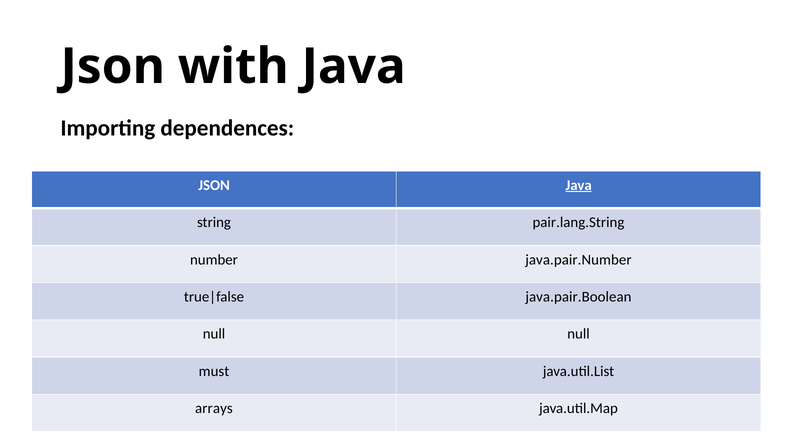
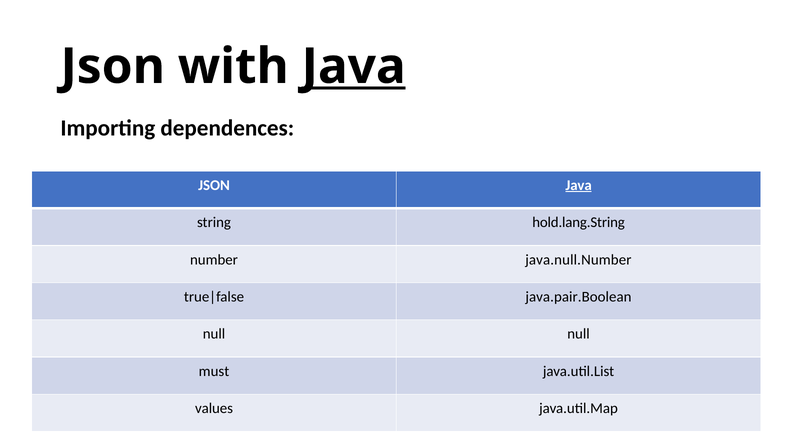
Java at (354, 67) underline: none -> present
pair.lang.String: pair.lang.String -> hold.lang.String
java.pair.Number: java.pair.Number -> java.null.Number
arrays: arrays -> values
